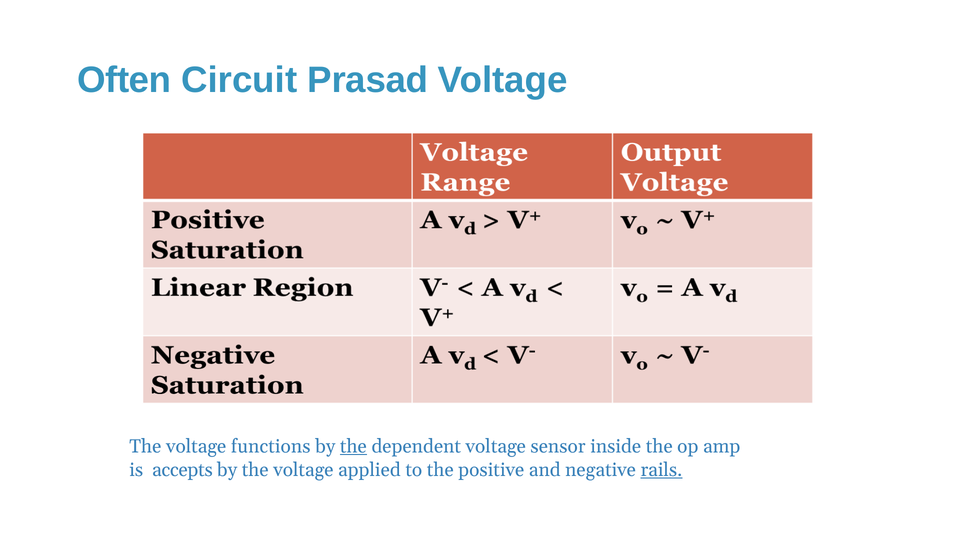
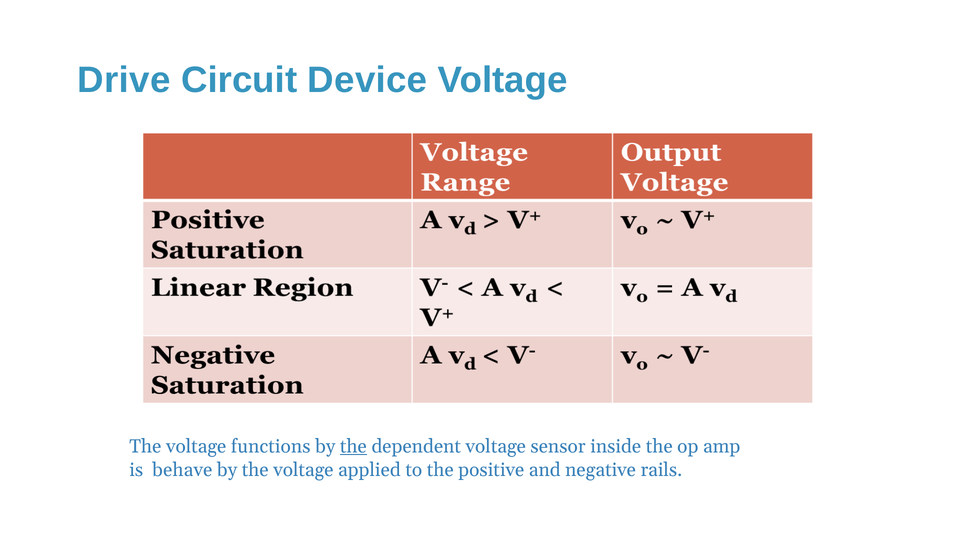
Often: Often -> Drive
Prasad: Prasad -> Device
accepts: accepts -> behave
rails underline: present -> none
